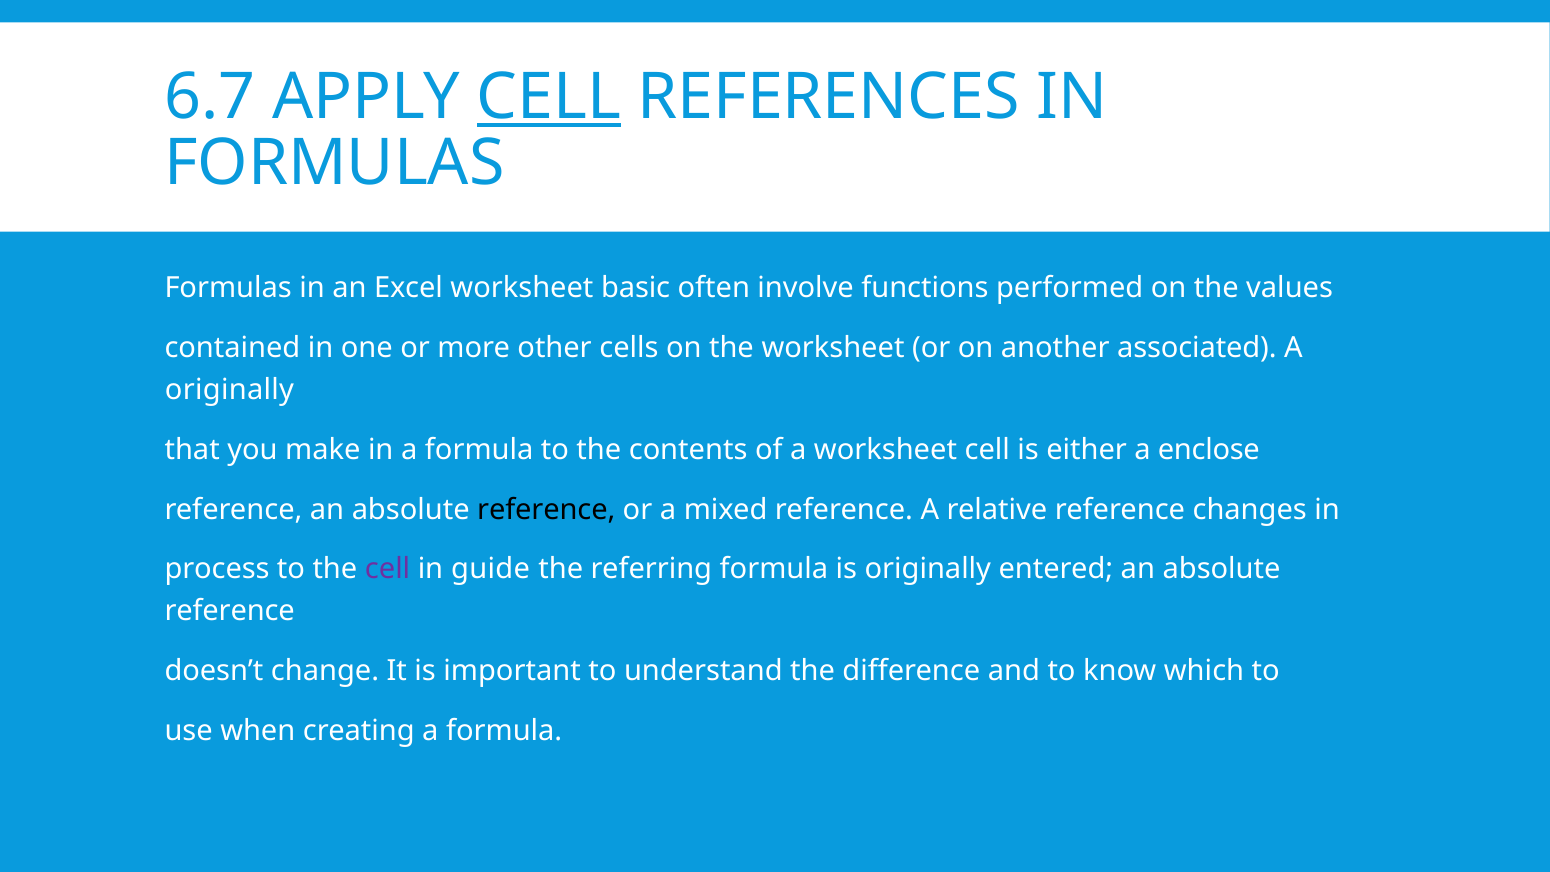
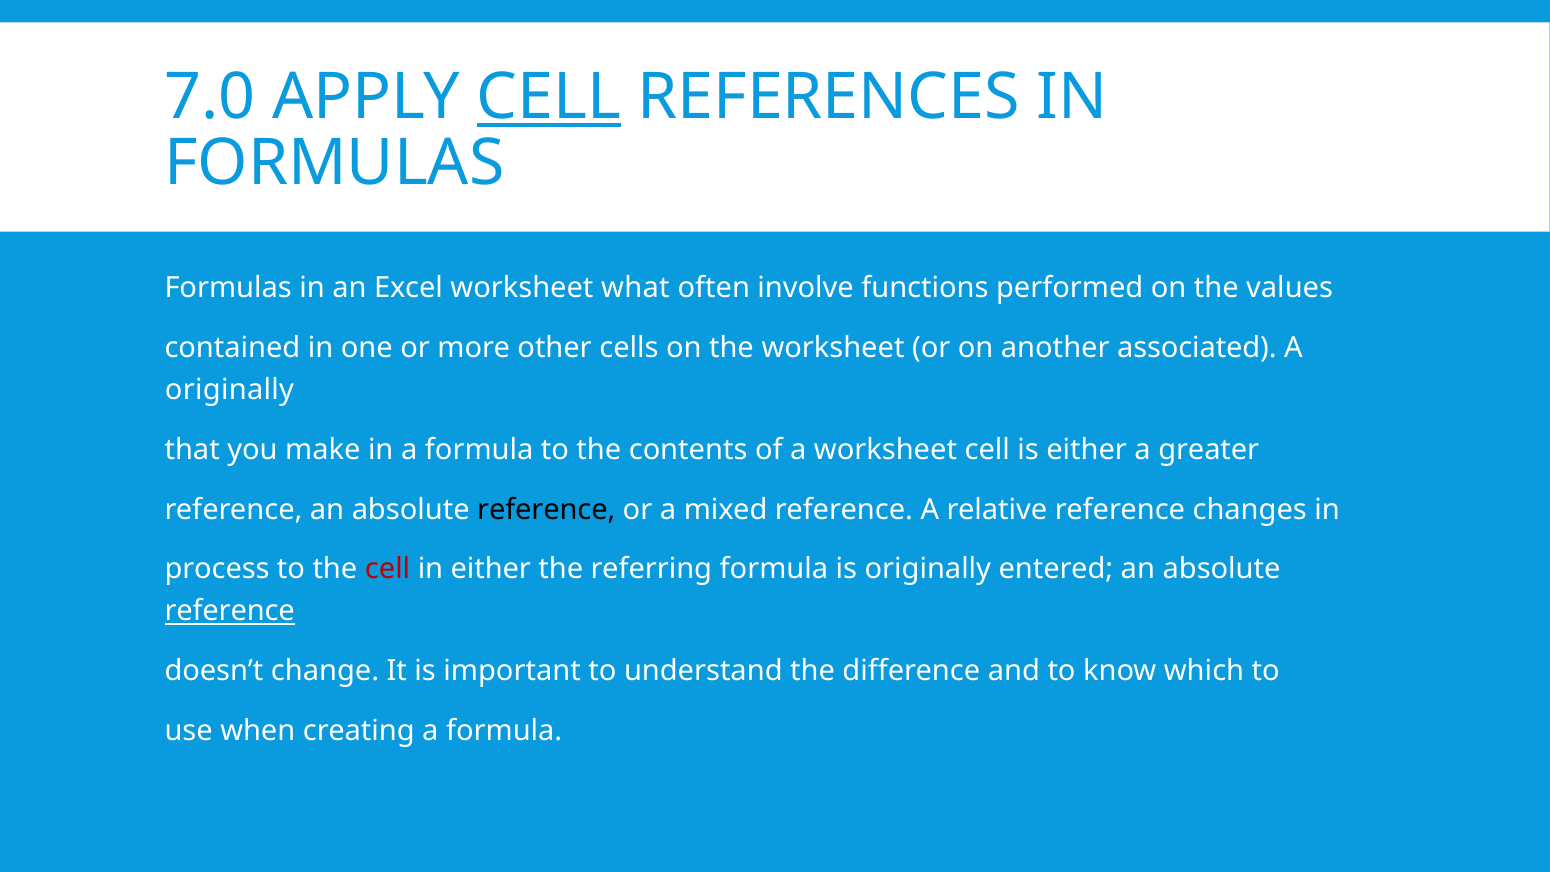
6.7: 6.7 -> 7.0
basic: basic -> what
enclose: enclose -> greater
cell at (388, 569) colour: purple -> red
in guide: guide -> either
reference at (230, 611) underline: none -> present
